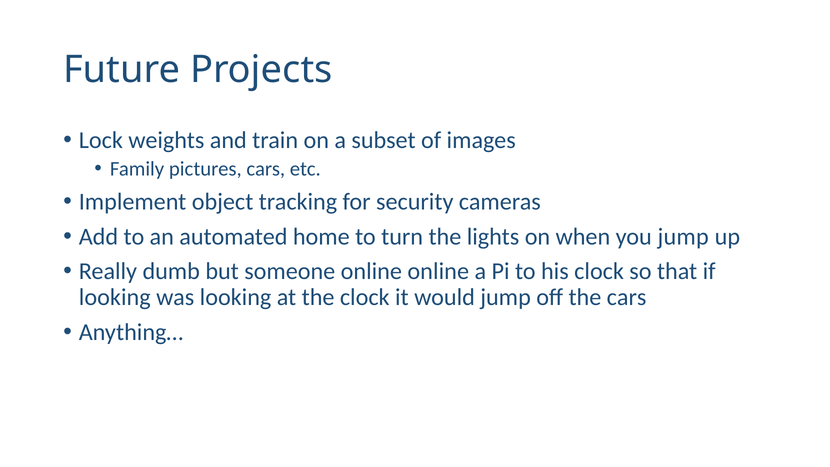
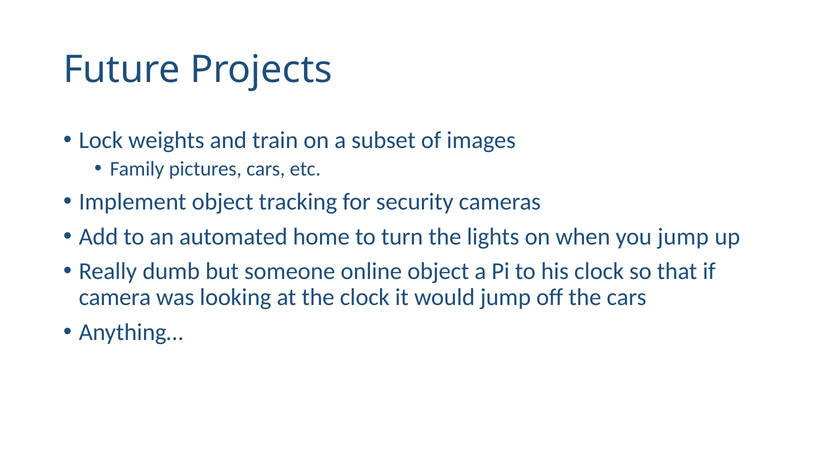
online online: online -> object
looking at (115, 297): looking -> camera
